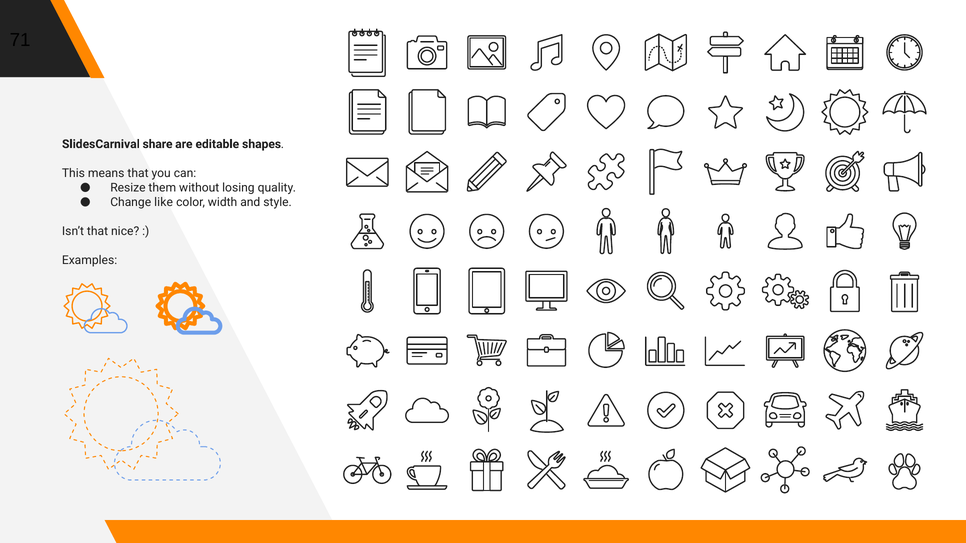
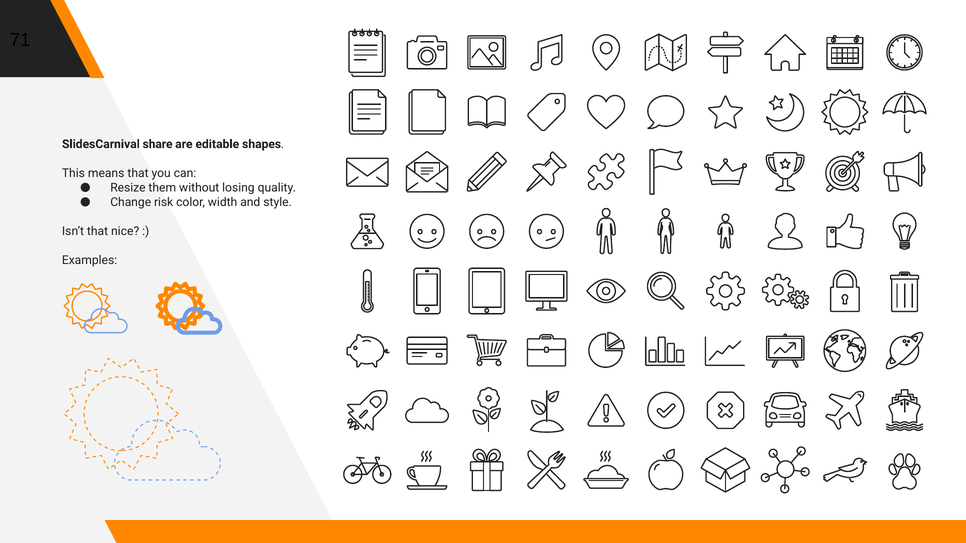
like: like -> risk
